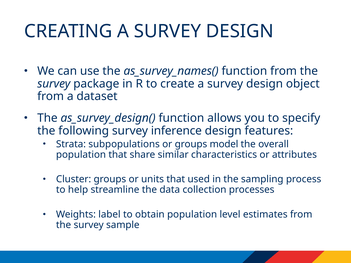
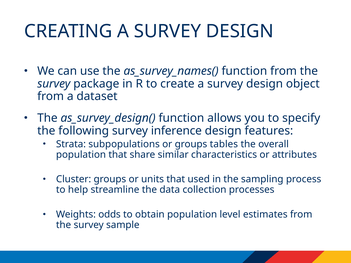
model: model -> tables
label: label -> odds
